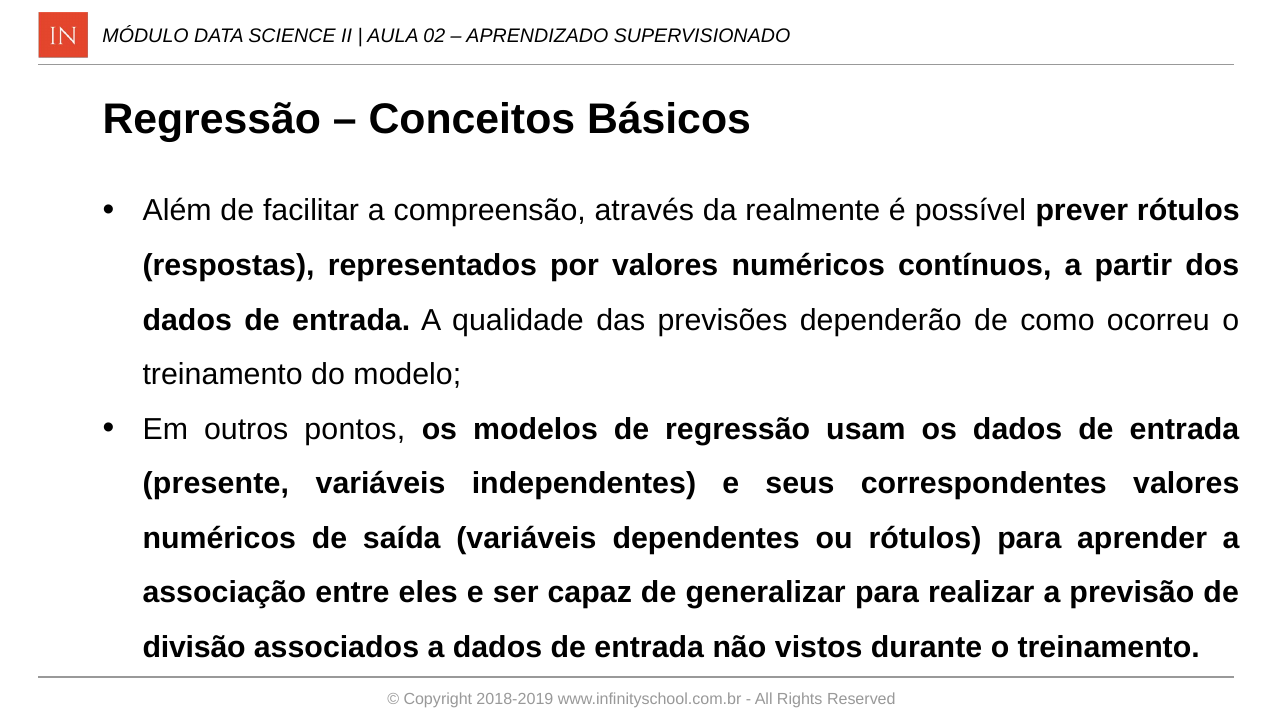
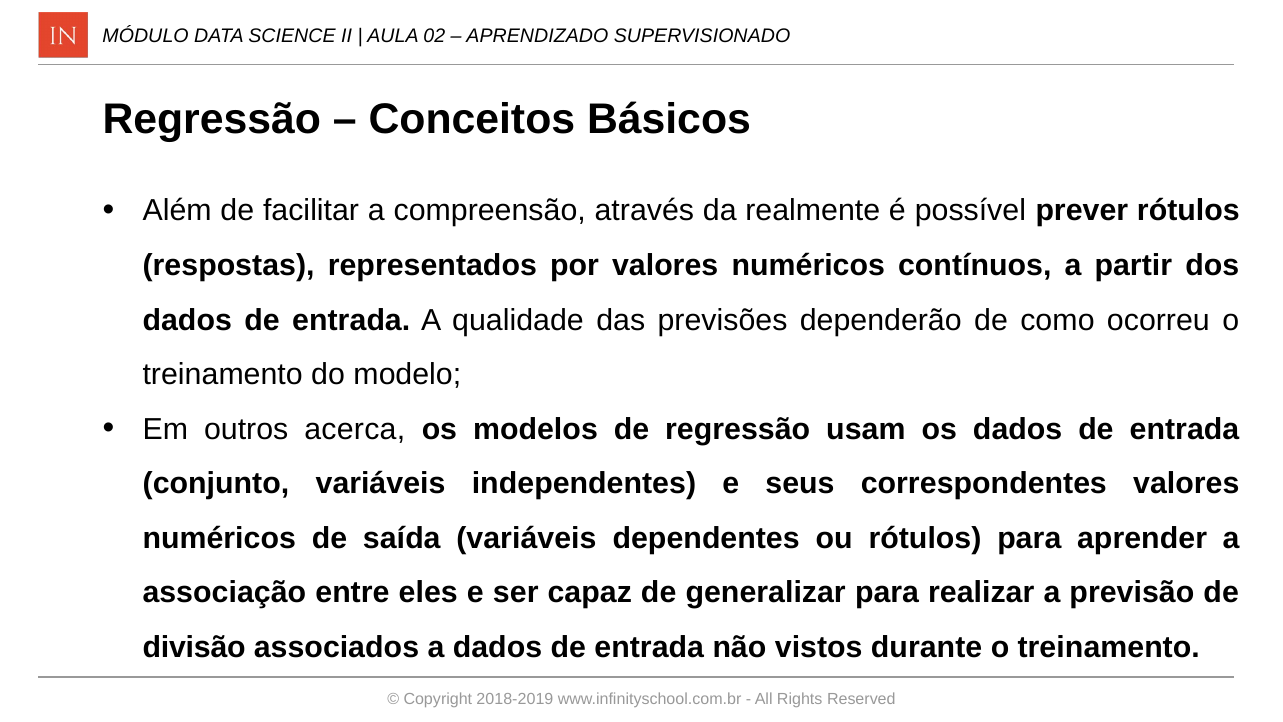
pontos: pontos -> acerca
presente: presente -> conjunto
